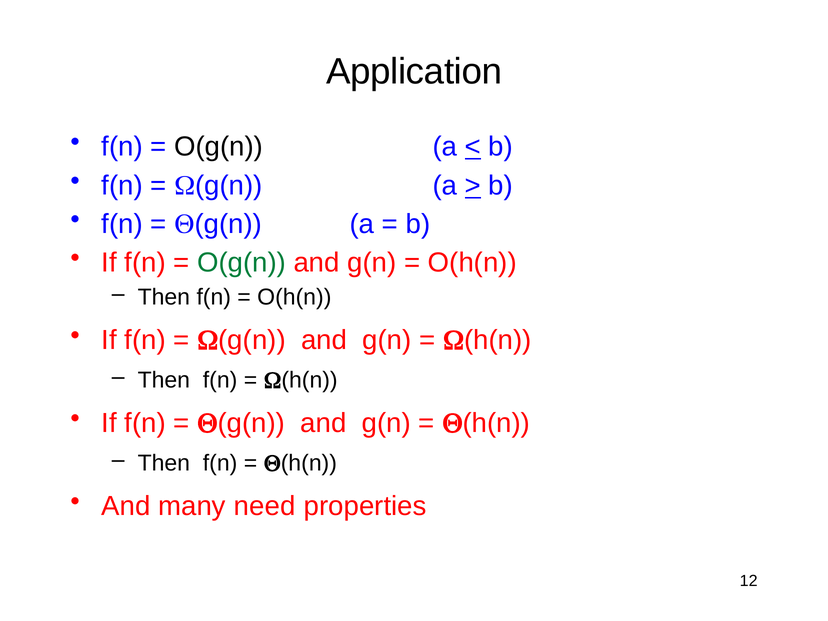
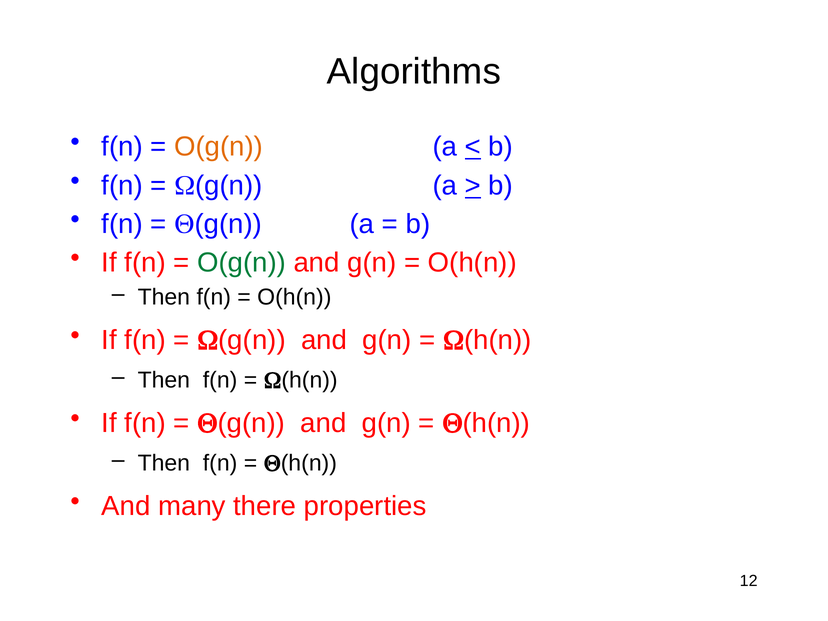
Application: Application -> Algorithms
O(g(n at (219, 147) colour: black -> orange
need: need -> there
